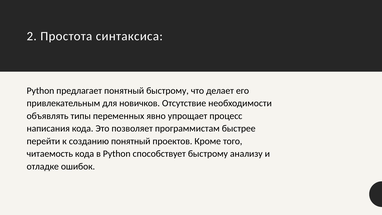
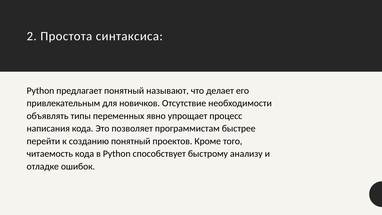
понятный быстрому: быстрому -> называют
